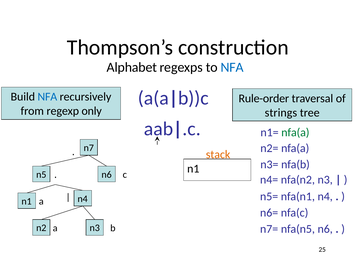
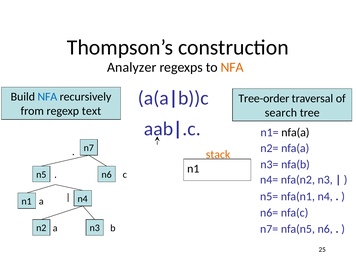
Alphabet: Alphabet -> Analyzer
NFA at (232, 67) colour: blue -> orange
Rule-order: Rule-order -> Tree-order
only: only -> text
strings: strings -> search
nfa(a at (295, 132) colour: green -> black
